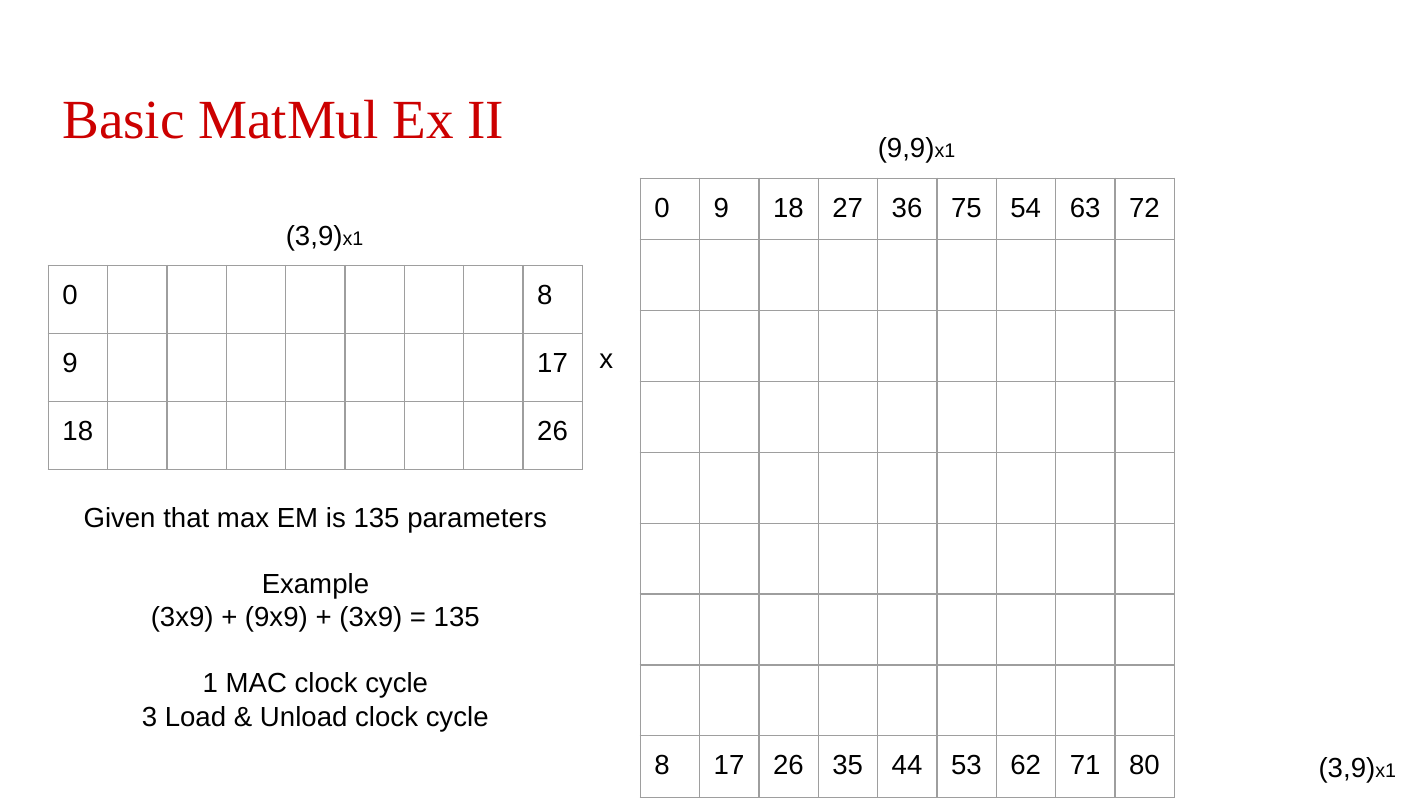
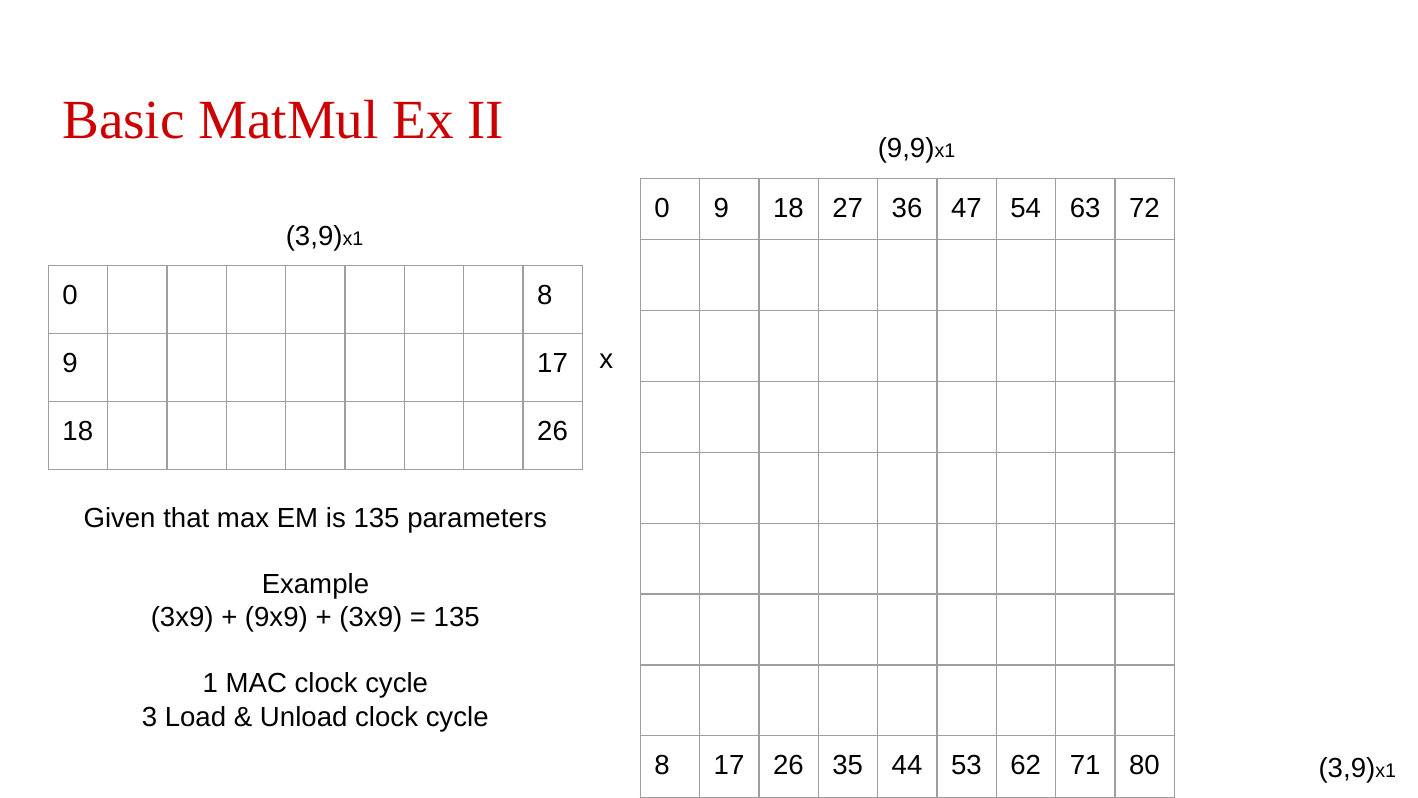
75: 75 -> 47
